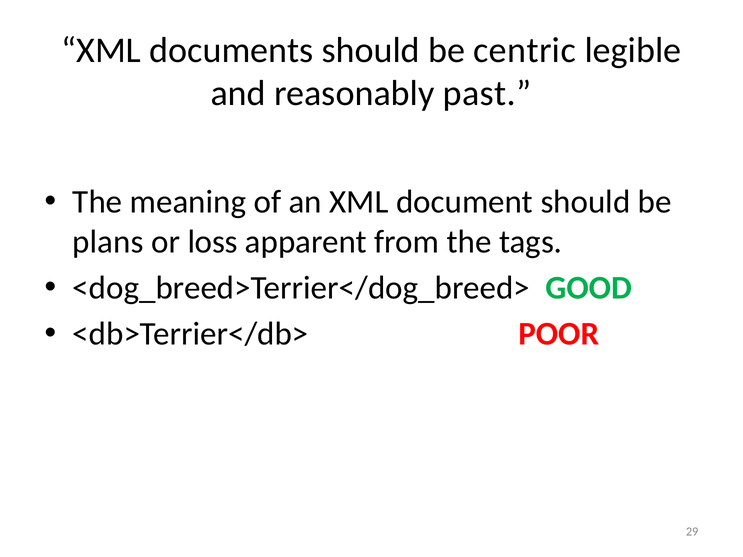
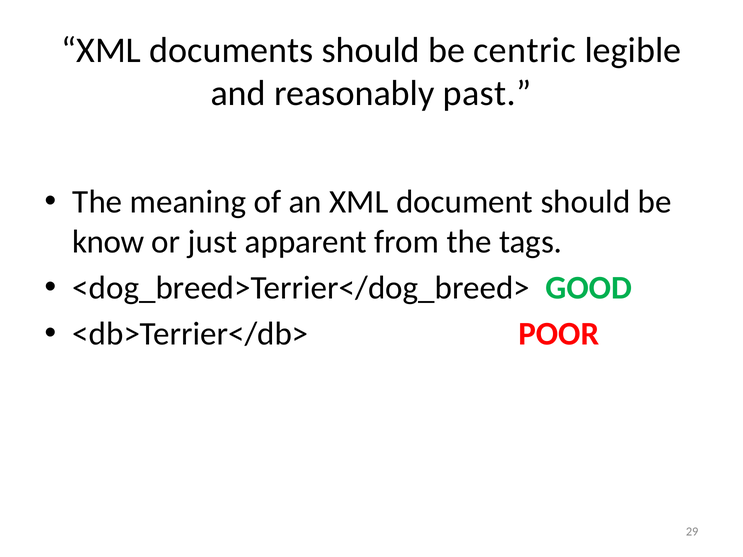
plans: plans -> know
loss: loss -> just
